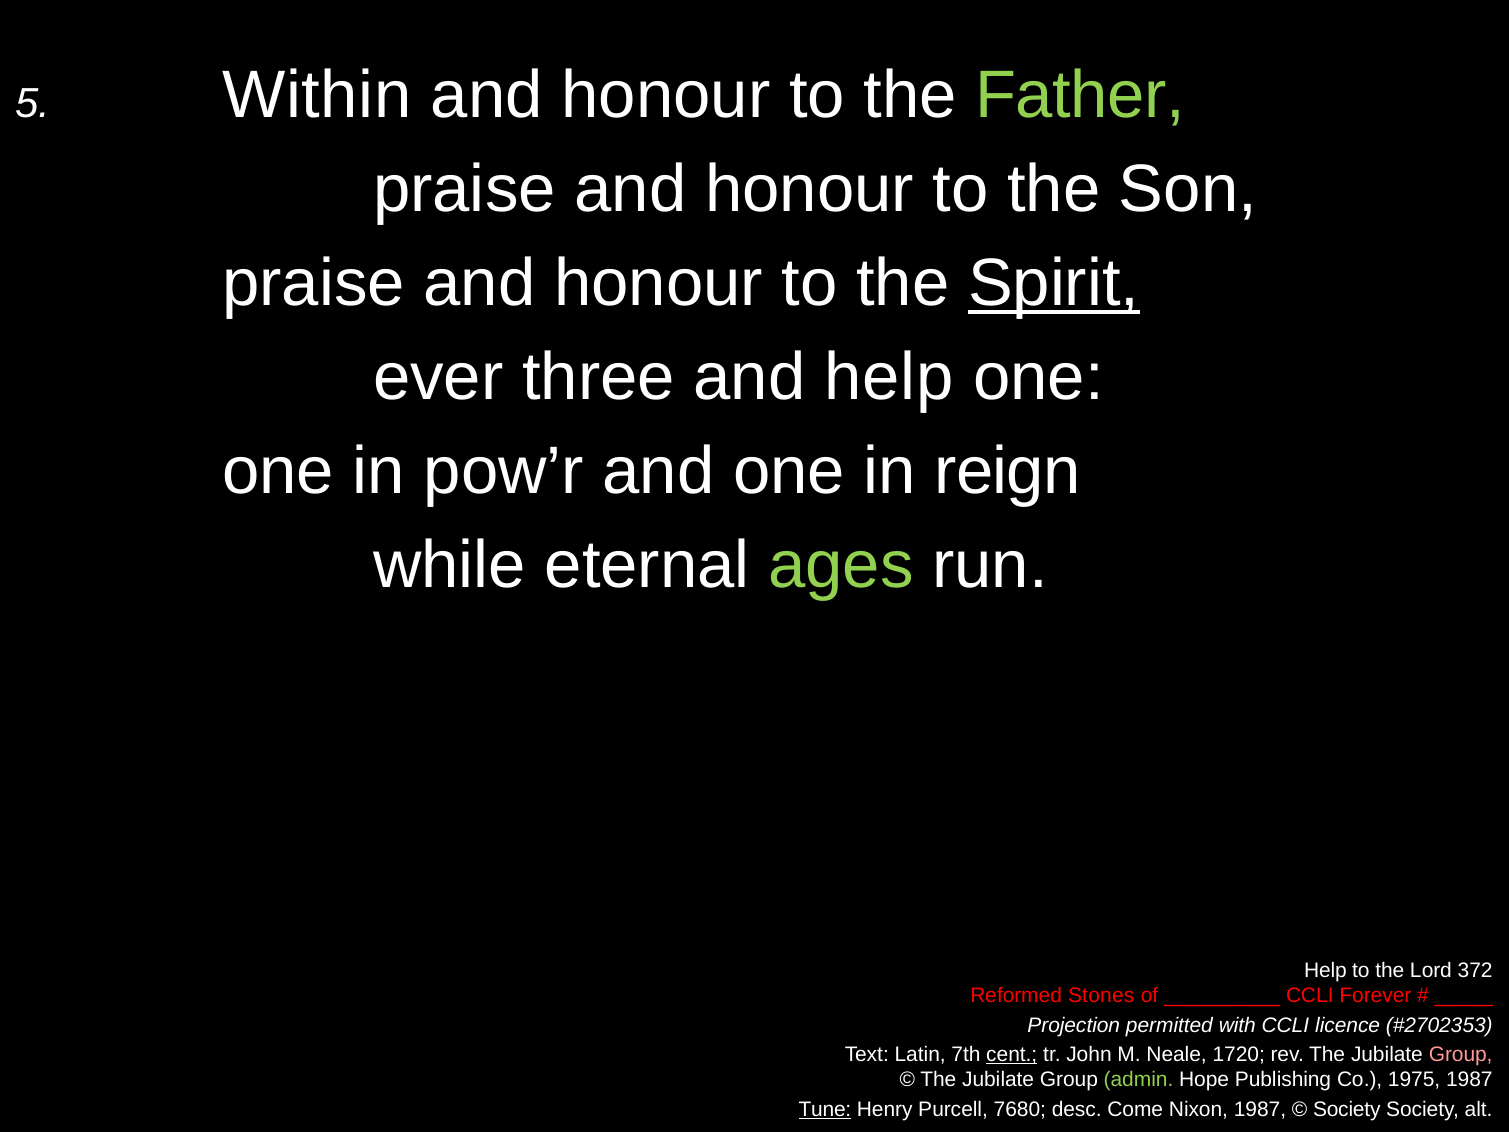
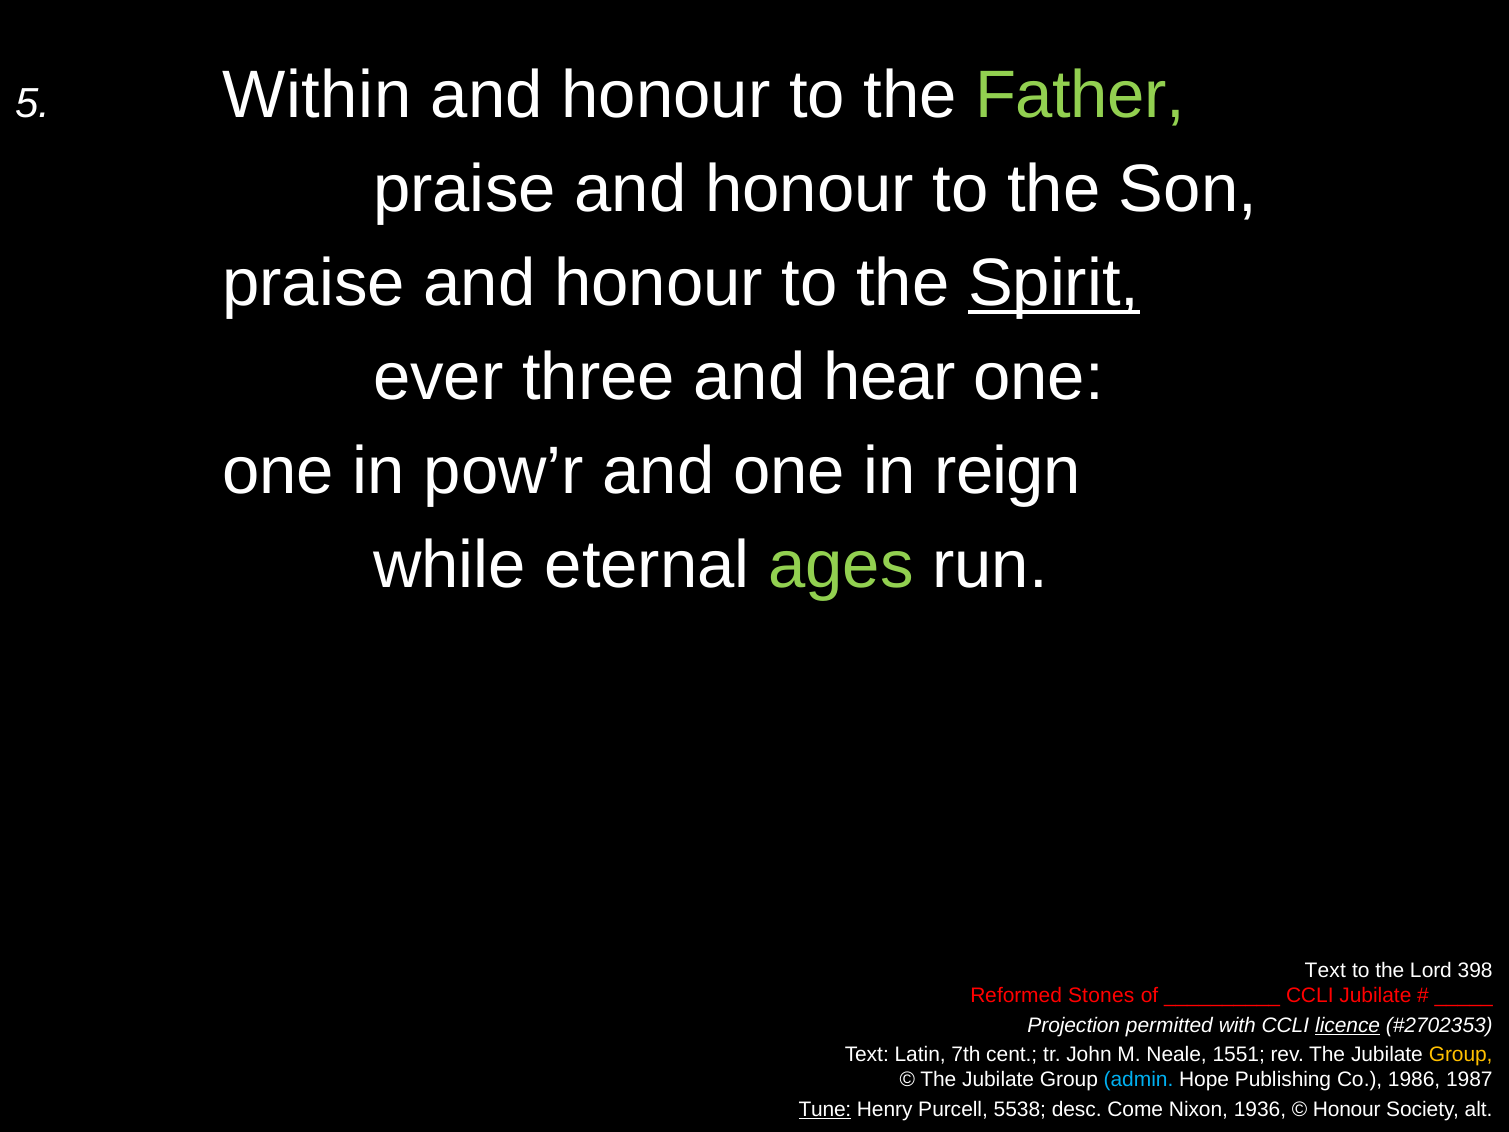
and help: help -> hear
Help at (1325, 970): Help -> Text
372: 372 -> 398
CCLI Forever: Forever -> Jubilate
licence underline: none -> present
cent underline: present -> none
1720: 1720 -> 1551
Group at (1461, 1054) colour: pink -> yellow
admin colour: light green -> light blue
1975: 1975 -> 1986
7680: 7680 -> 5538
Nixon 1987: 1987 -> 1936
Society at (1347, 1109): Society -> Honour
